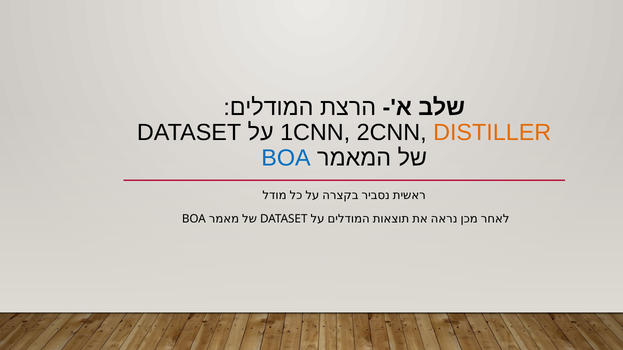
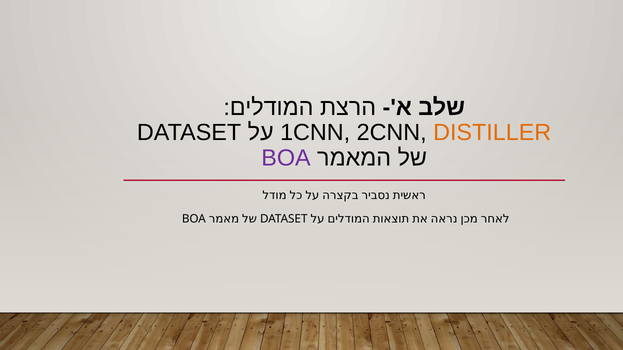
BOA at (286, 158) colour: blue -> purple
